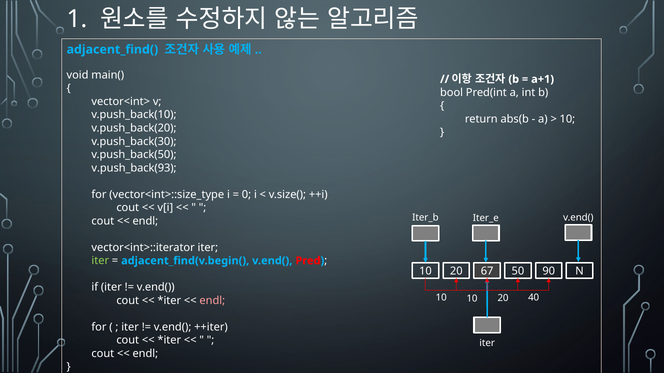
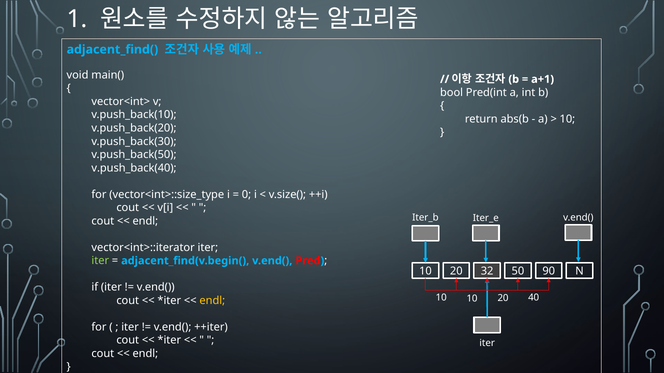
v.push_back(93: v.push_back(93 -> v.push_back(40
67: 67 -> 32
endl at (212, 301) colour: pink -> yellow
